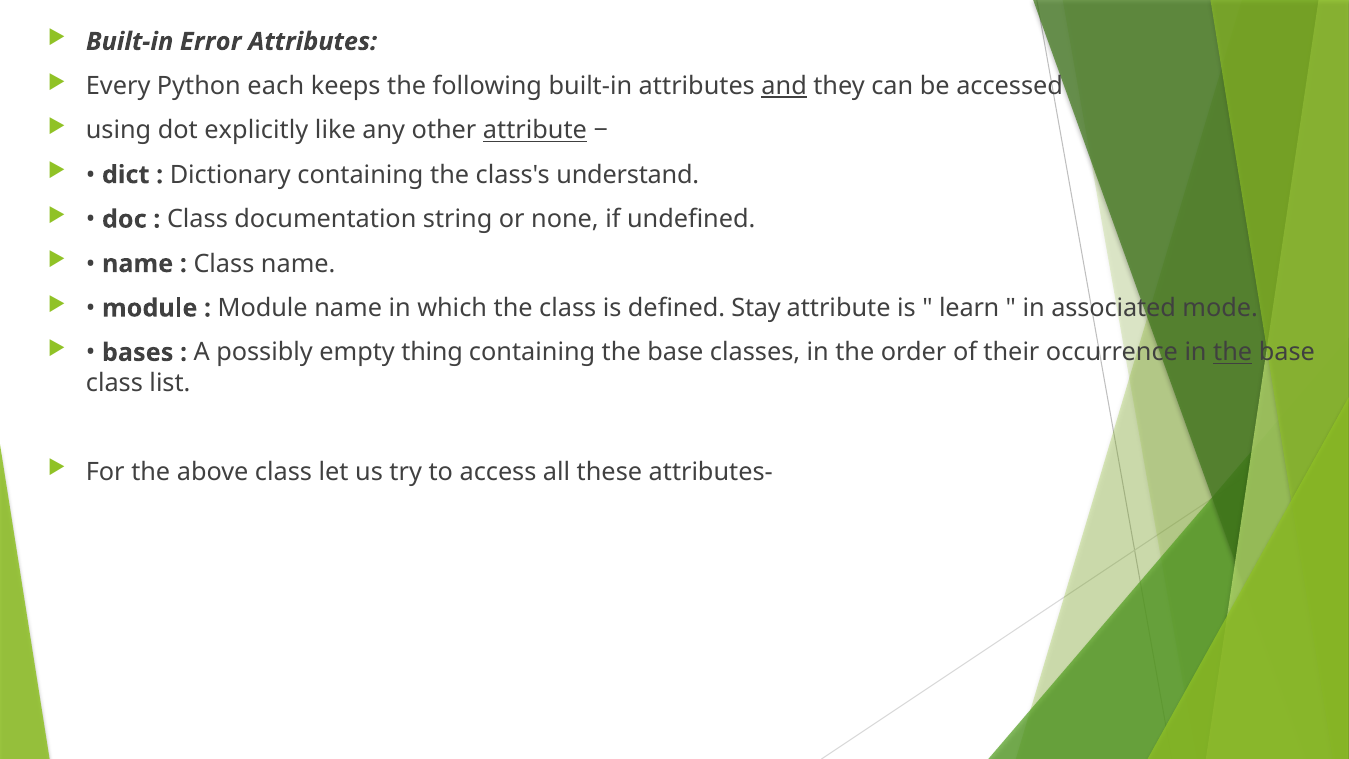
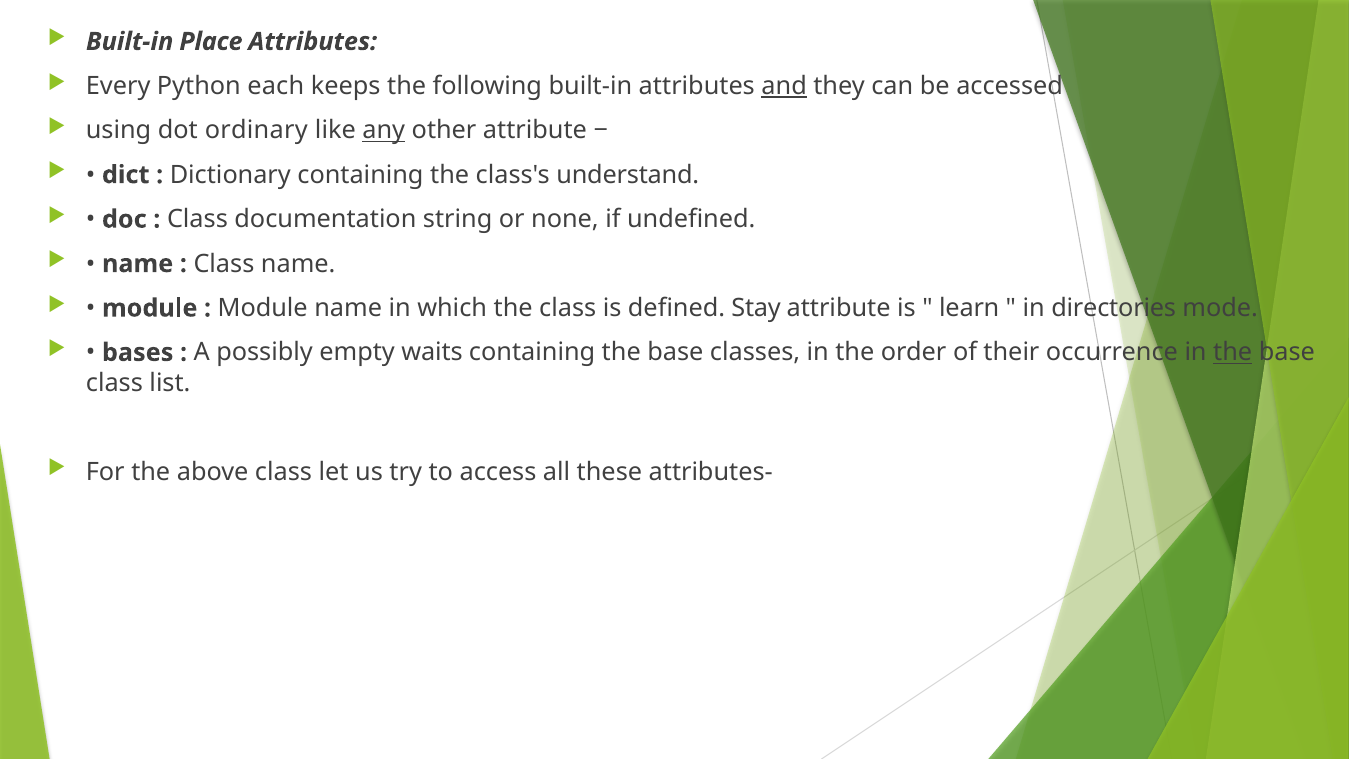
Error: Error -> Place
explicitly: explicitly -> ordinary
any underline: none -> present
attribute at (535, 130) underline: present -> none
associated: associated -> directories
thing: thing -> waits
